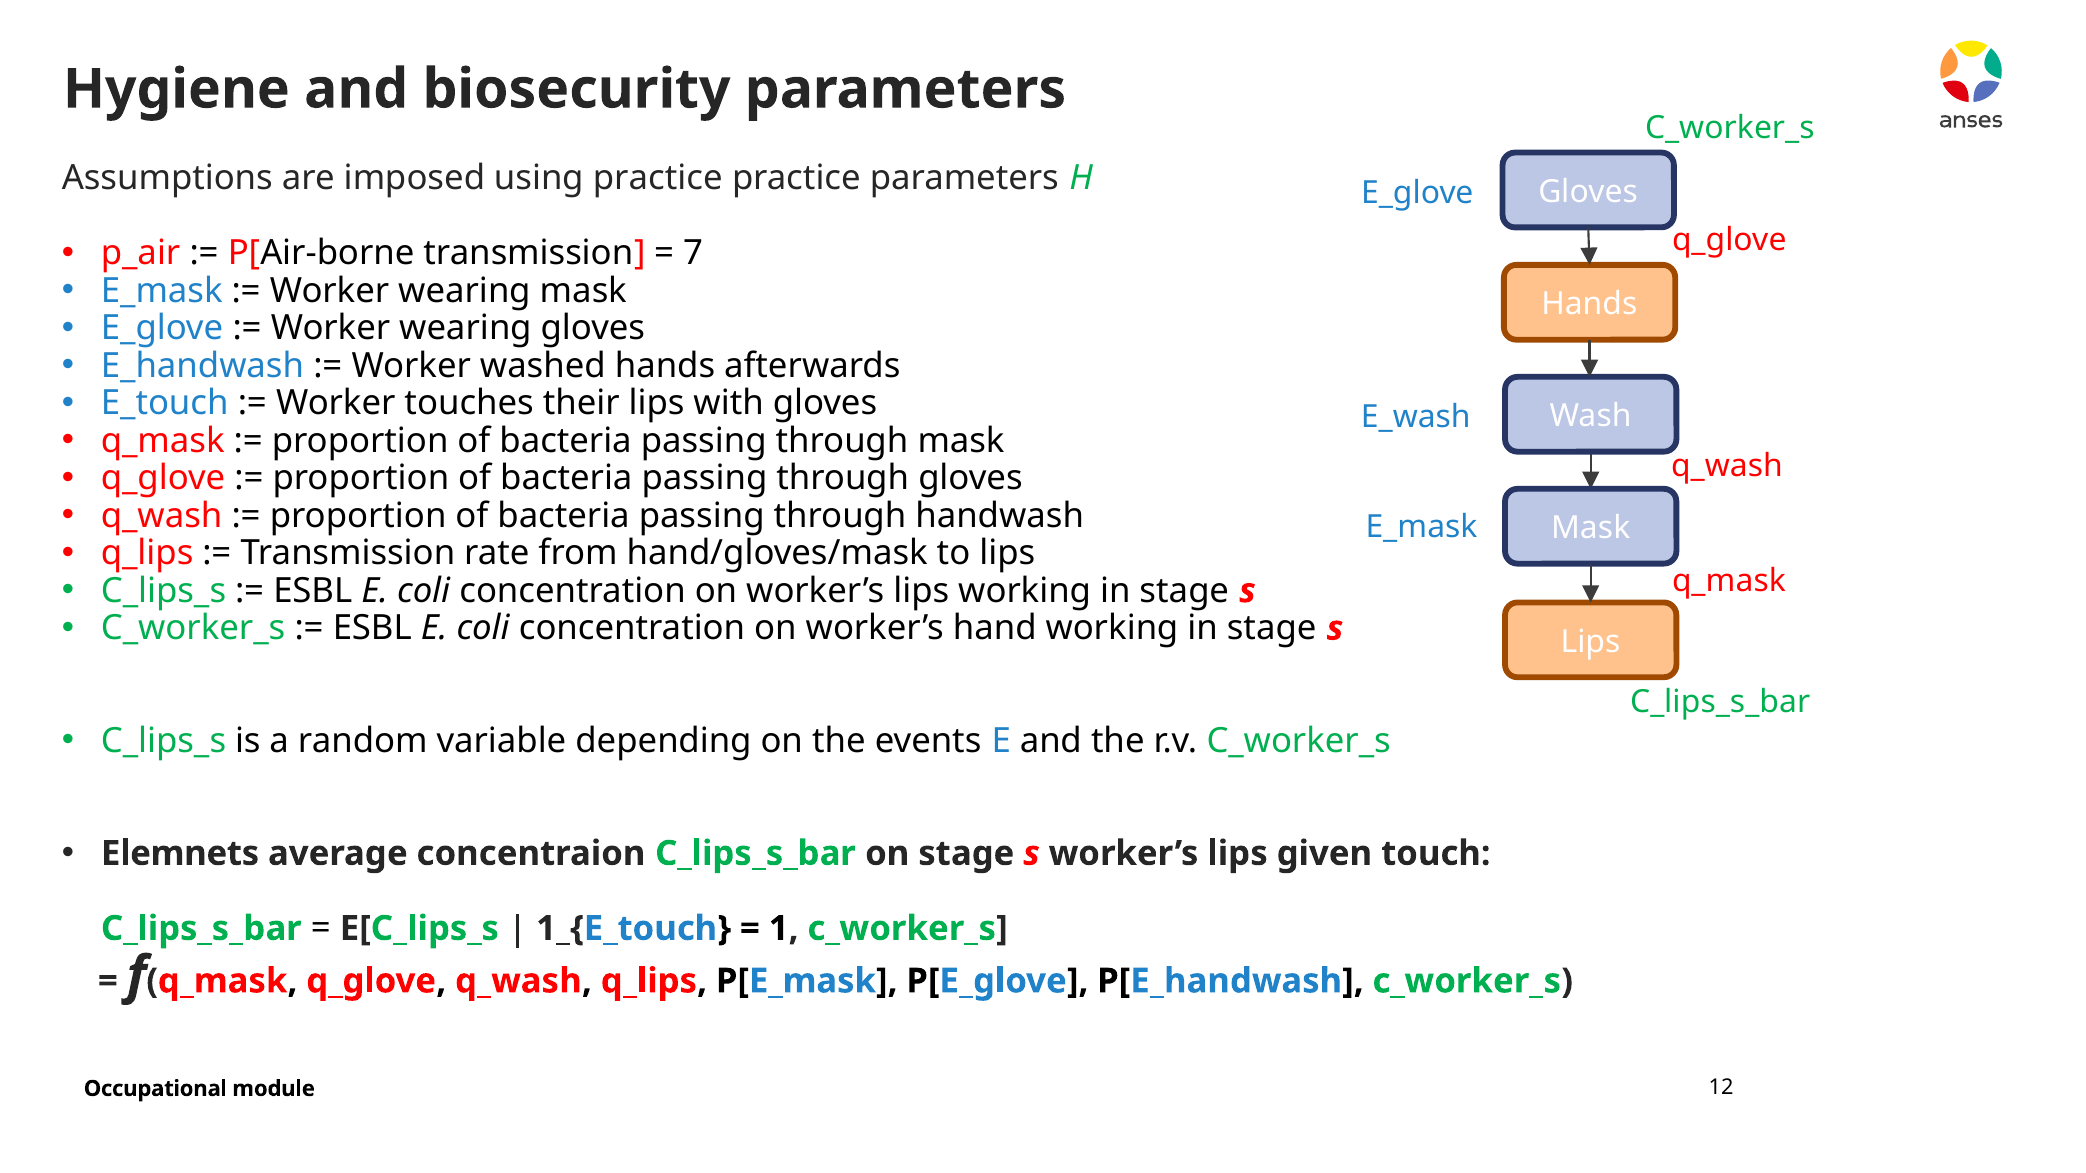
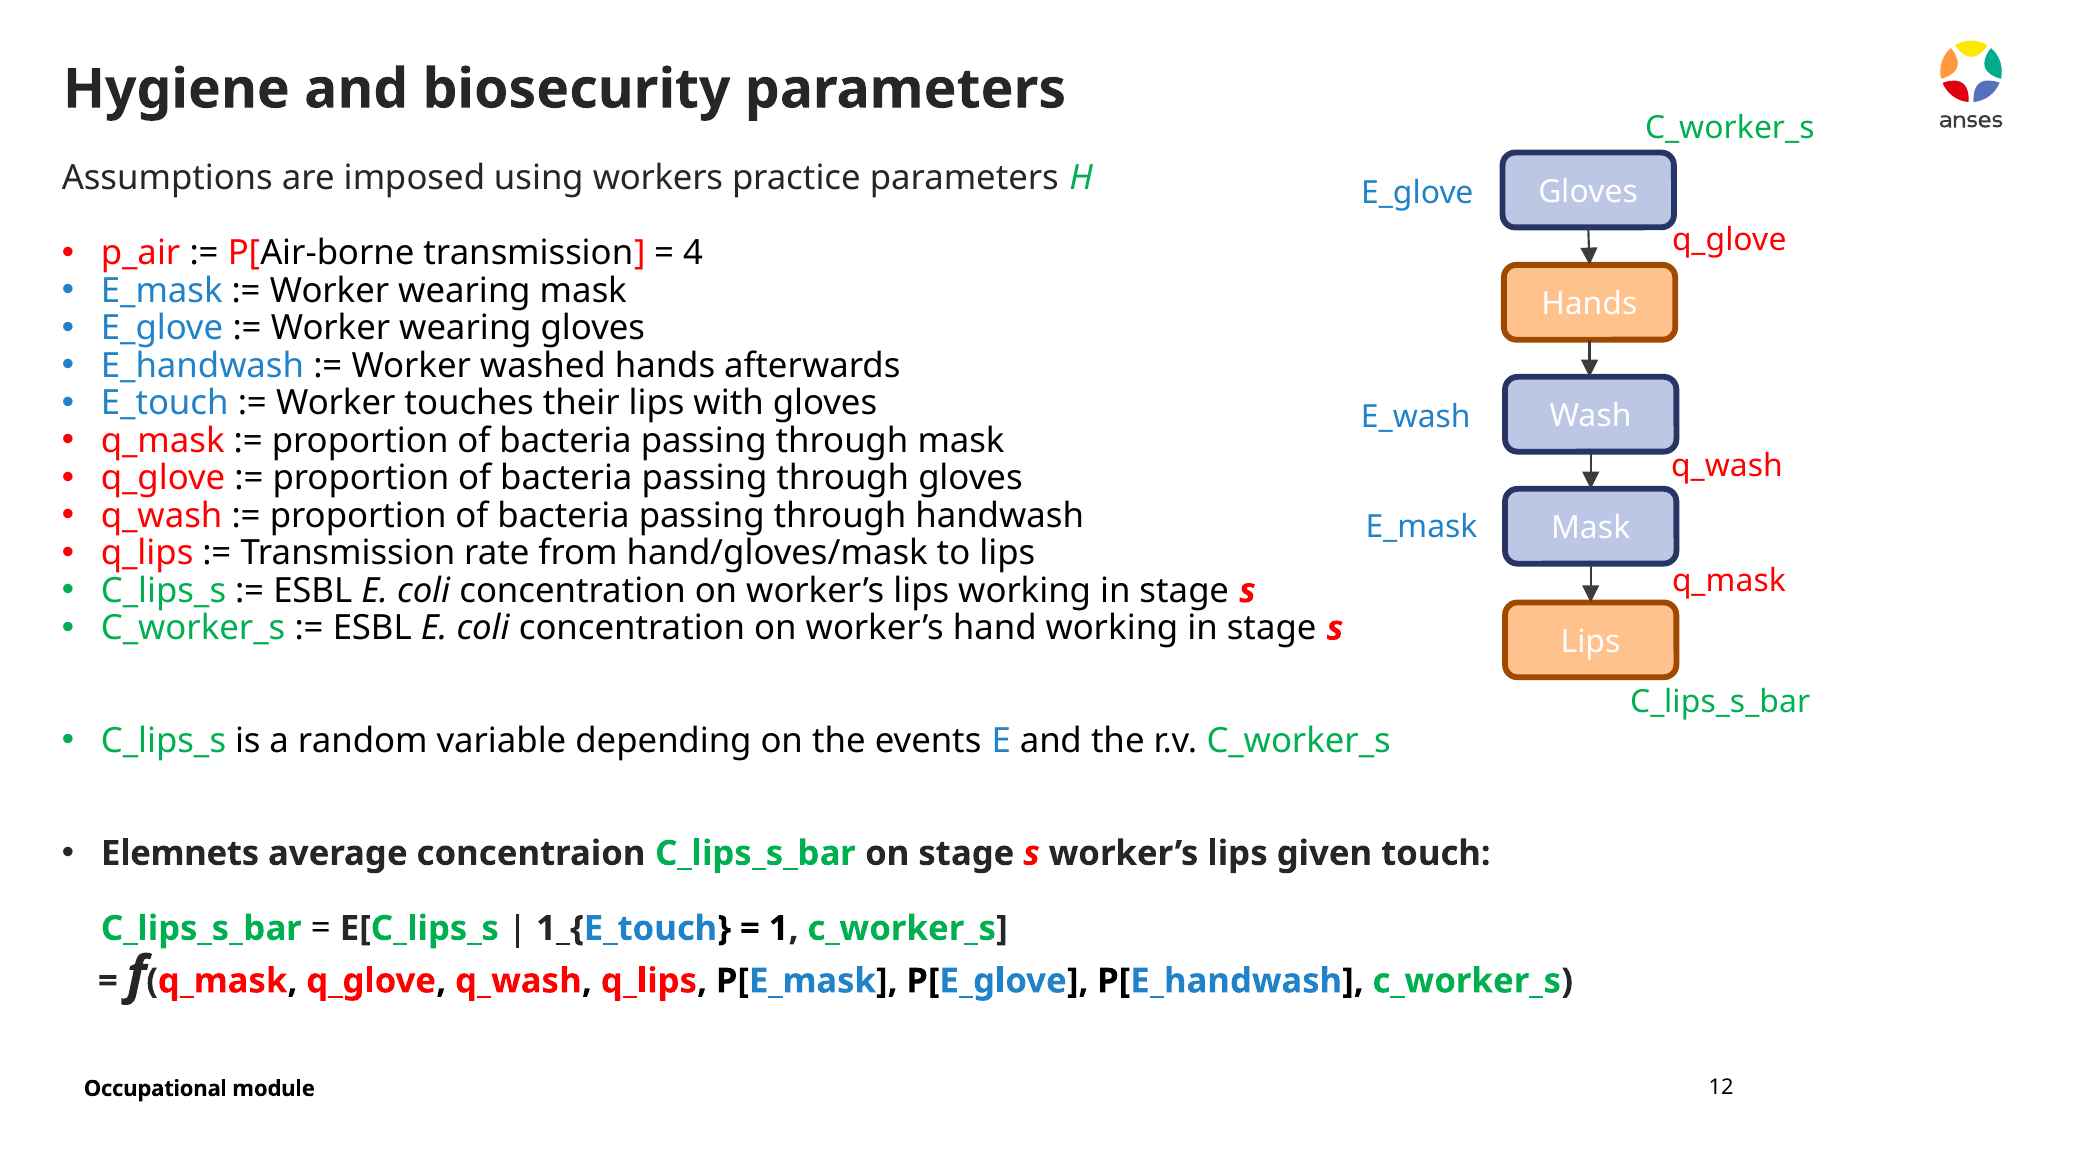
using practice: practice -> workers
7: 7 -> 4
